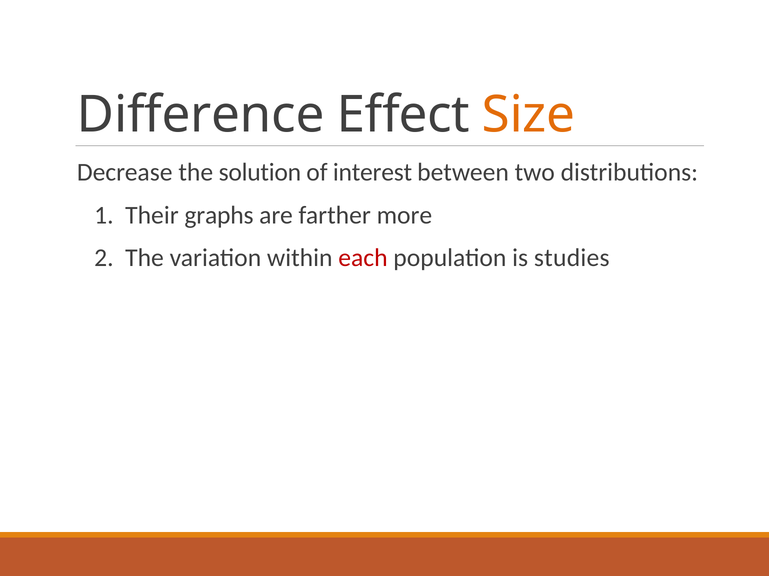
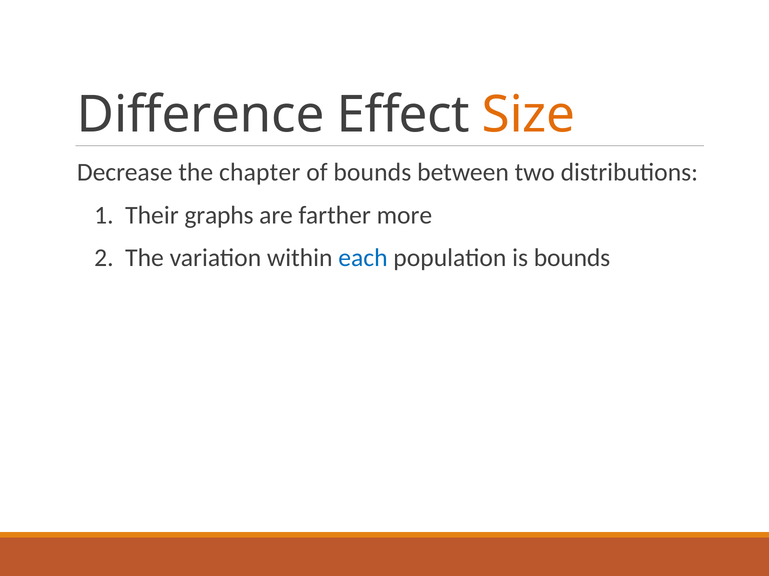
solution: solution -> chapter
of interest: interest -> bounds
each colour: red -> blue
is studies: studies -> bounds
